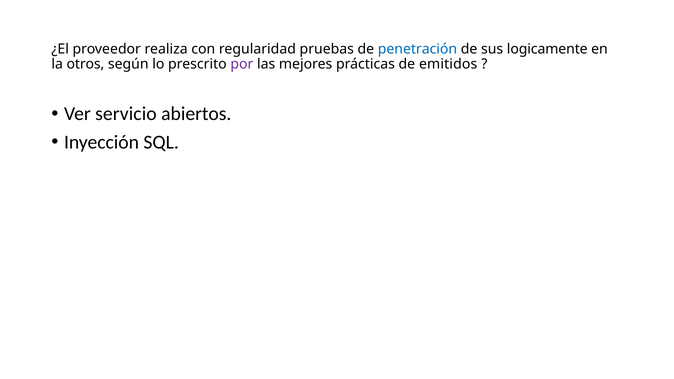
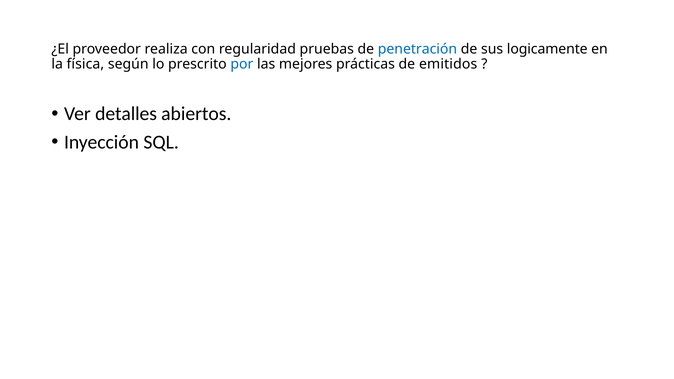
otros: otros -> física
por colour: purple -> blue
servicio: servicio -> detalles
